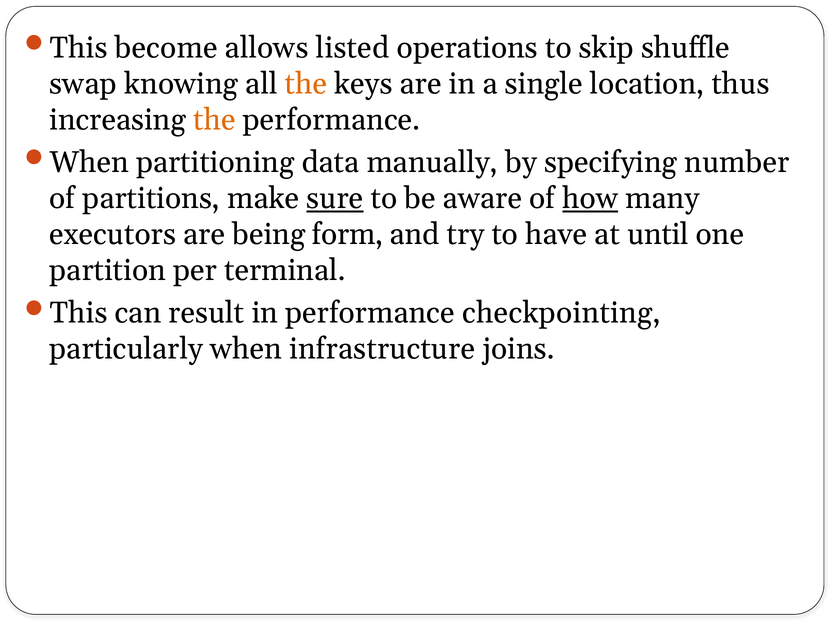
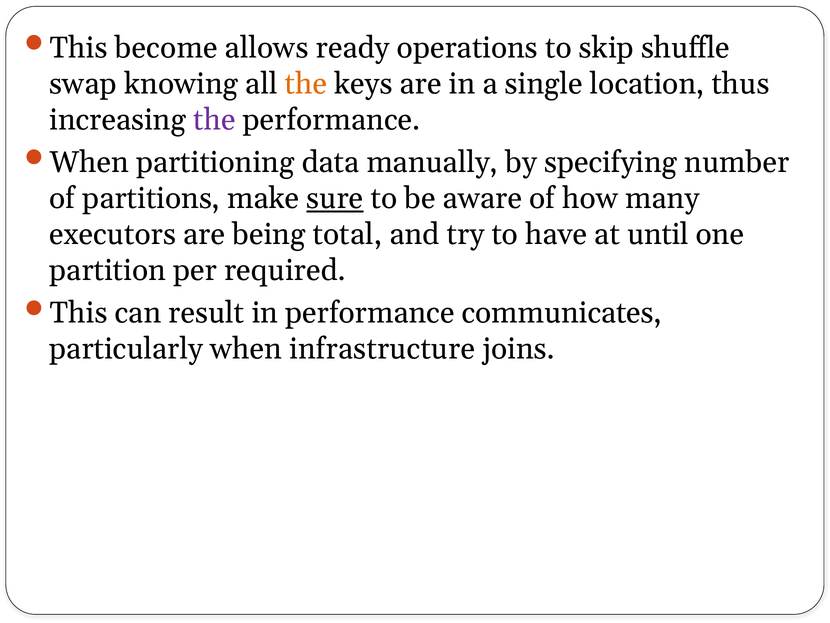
listed: listed -> ready
the at (214, 120) colour: orange -> purple
how underline: present -> none
form: form -> total
terminal: terminal -> required
checkpointing: checkpointing -> communicates
